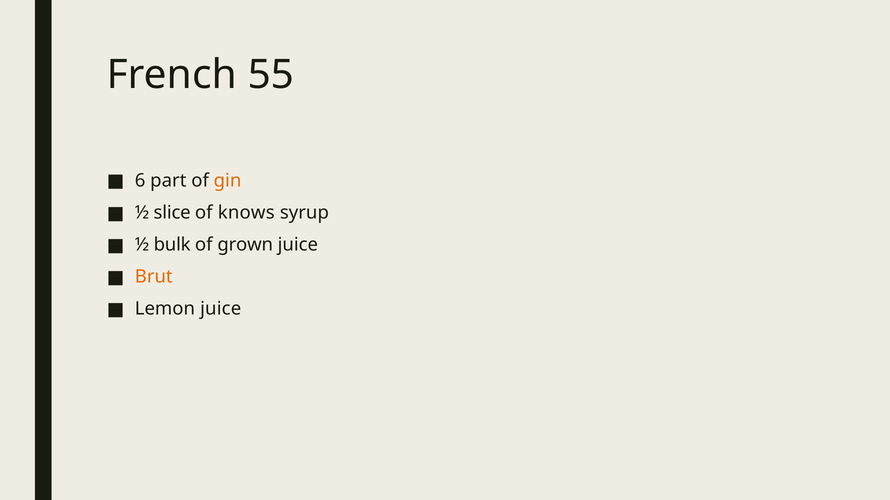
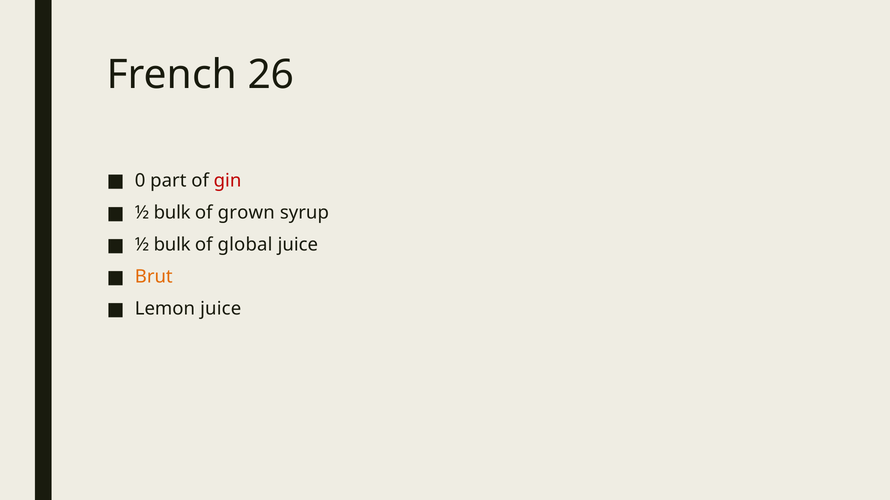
55: 55 -> 26
6: 6 -> 0
gin colour: orange -> red
slice at (172, 213): slice -> bulk
knows: knows -> grown
grown: grown -> global
